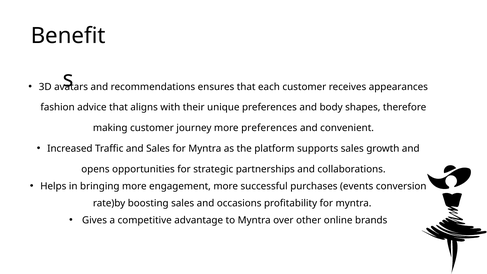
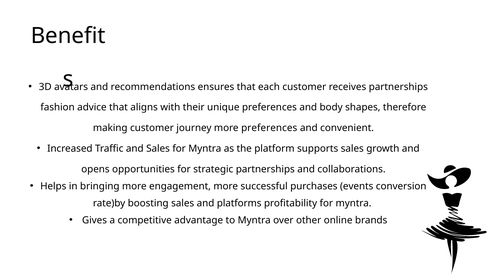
receives appearances: appearances -> partnerships
occasions: occasions -> platforms
